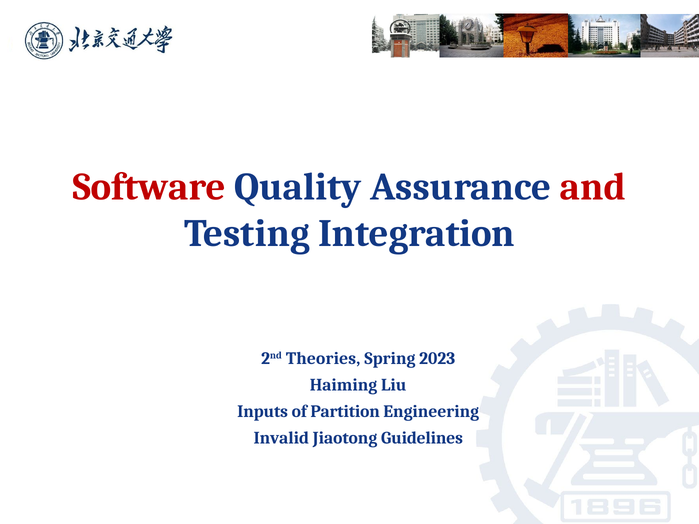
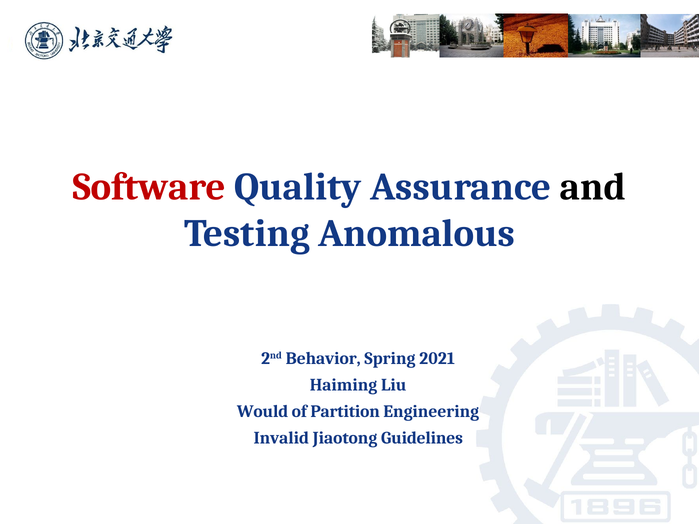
and colour: red -> black
Integration: Integration -> Anomalous
Theories: Theories -> Behavior
2023: 2023 -> 2021
Inputs: Inputs -> Would
